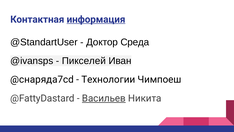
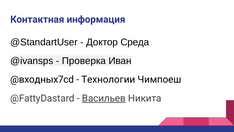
информация underline: present -> none
Пикселей: Пикселей -> Проверка
@снаряда7cd: @снаряда7cd -> @входных7cd
